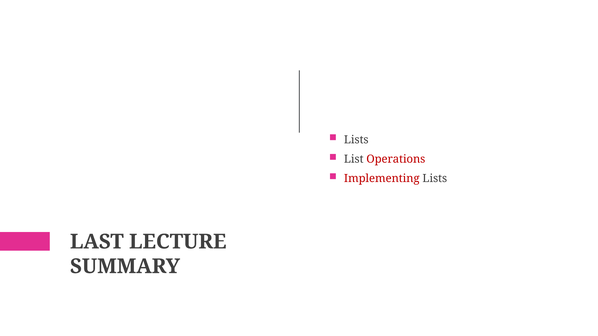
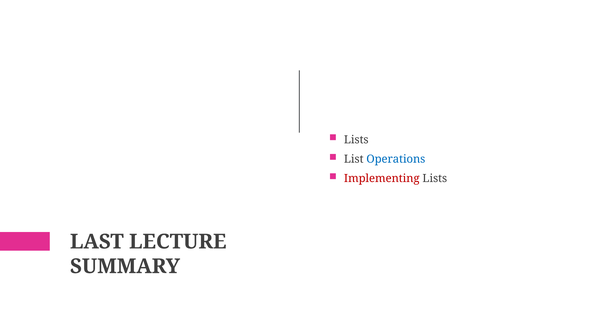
Operations colour: red -> blue
